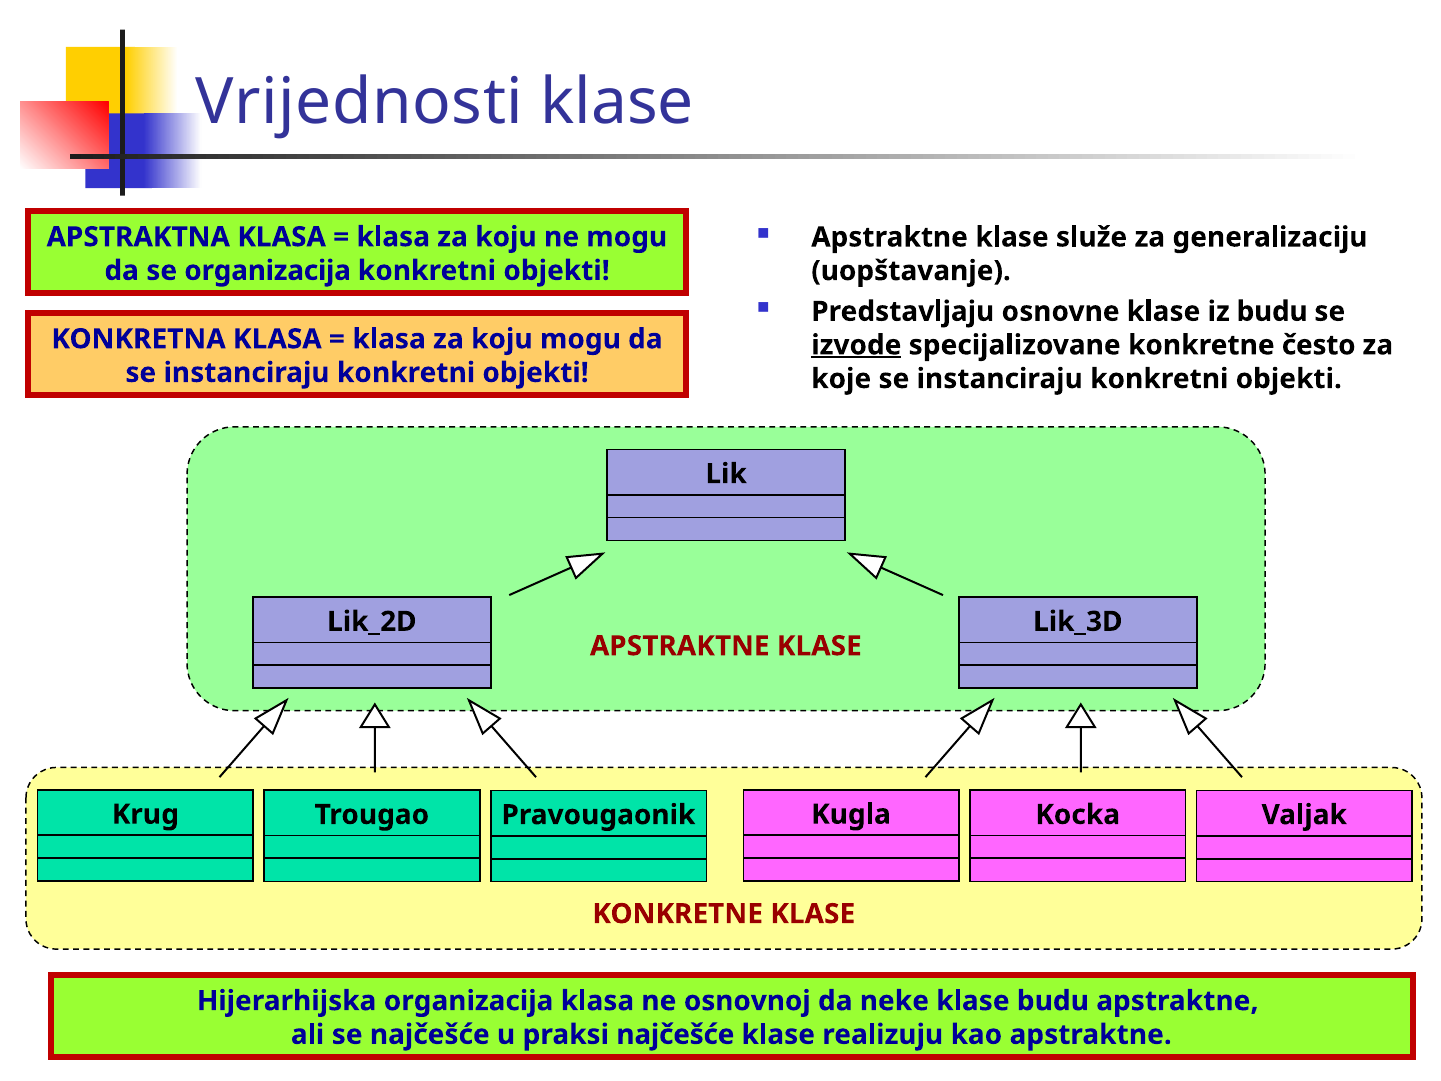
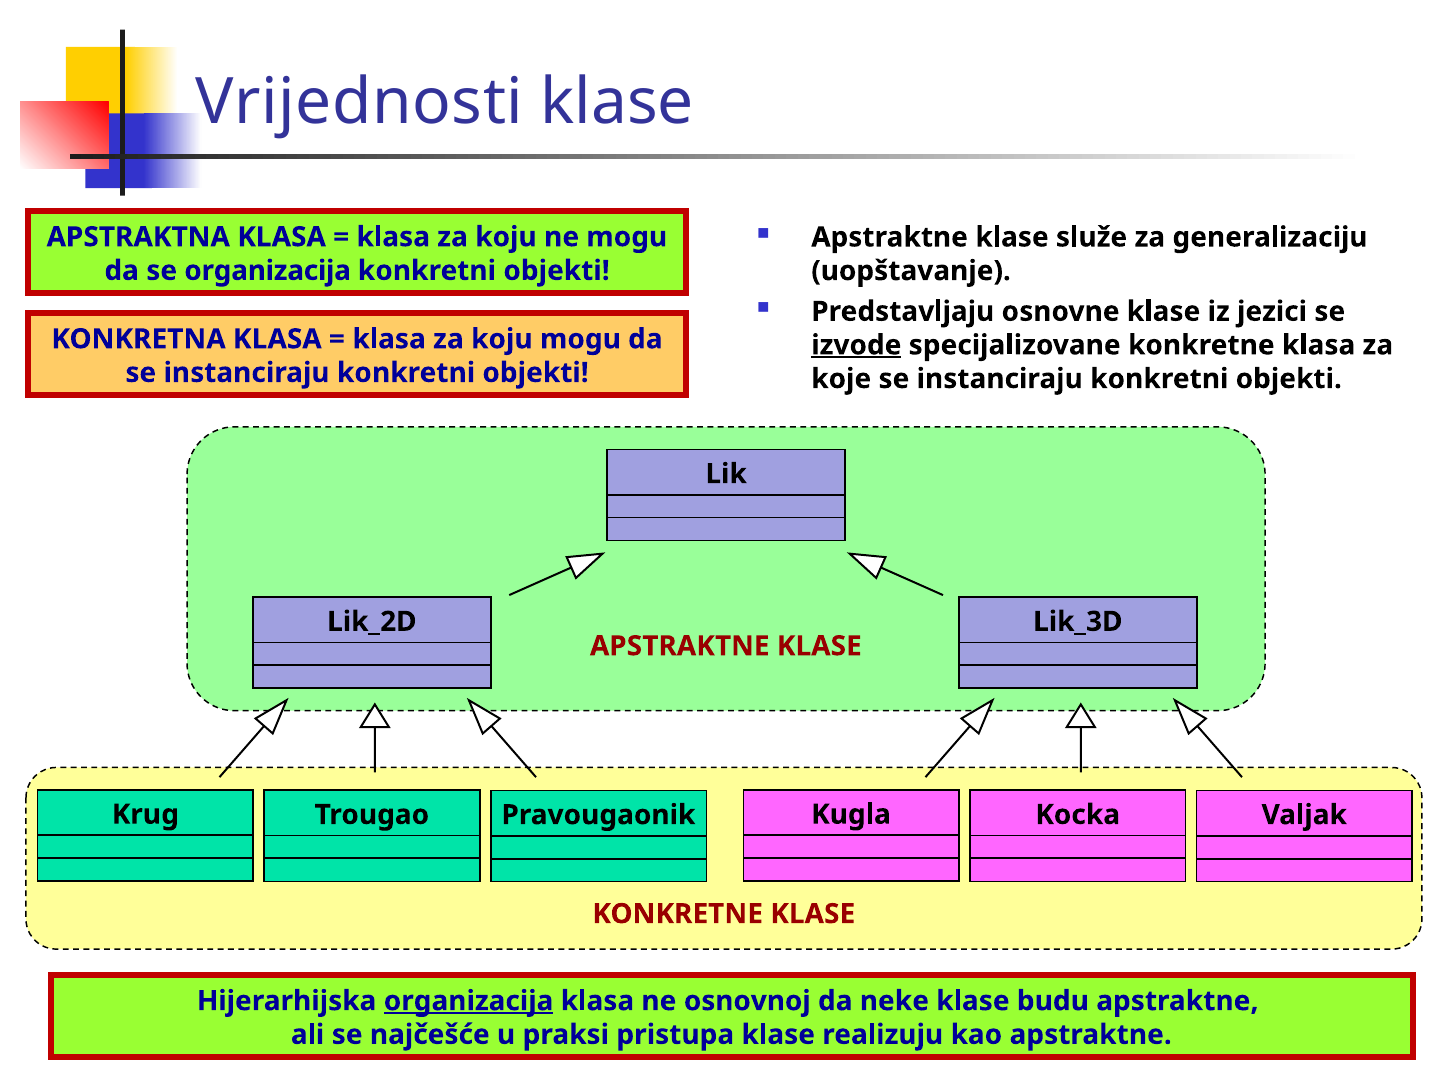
iz budu: budu -> jezici
konkretne često: često -> klasa
organizacija at (469, 1001) underline: none -> present
praksi najčešće: najčešće -> pristupa
